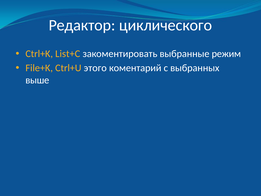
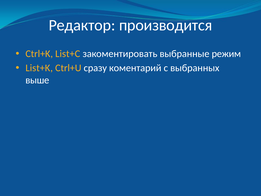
циклического: циклического -> производится
File+K: File+K -> List+K
этого: этого -> сразу
